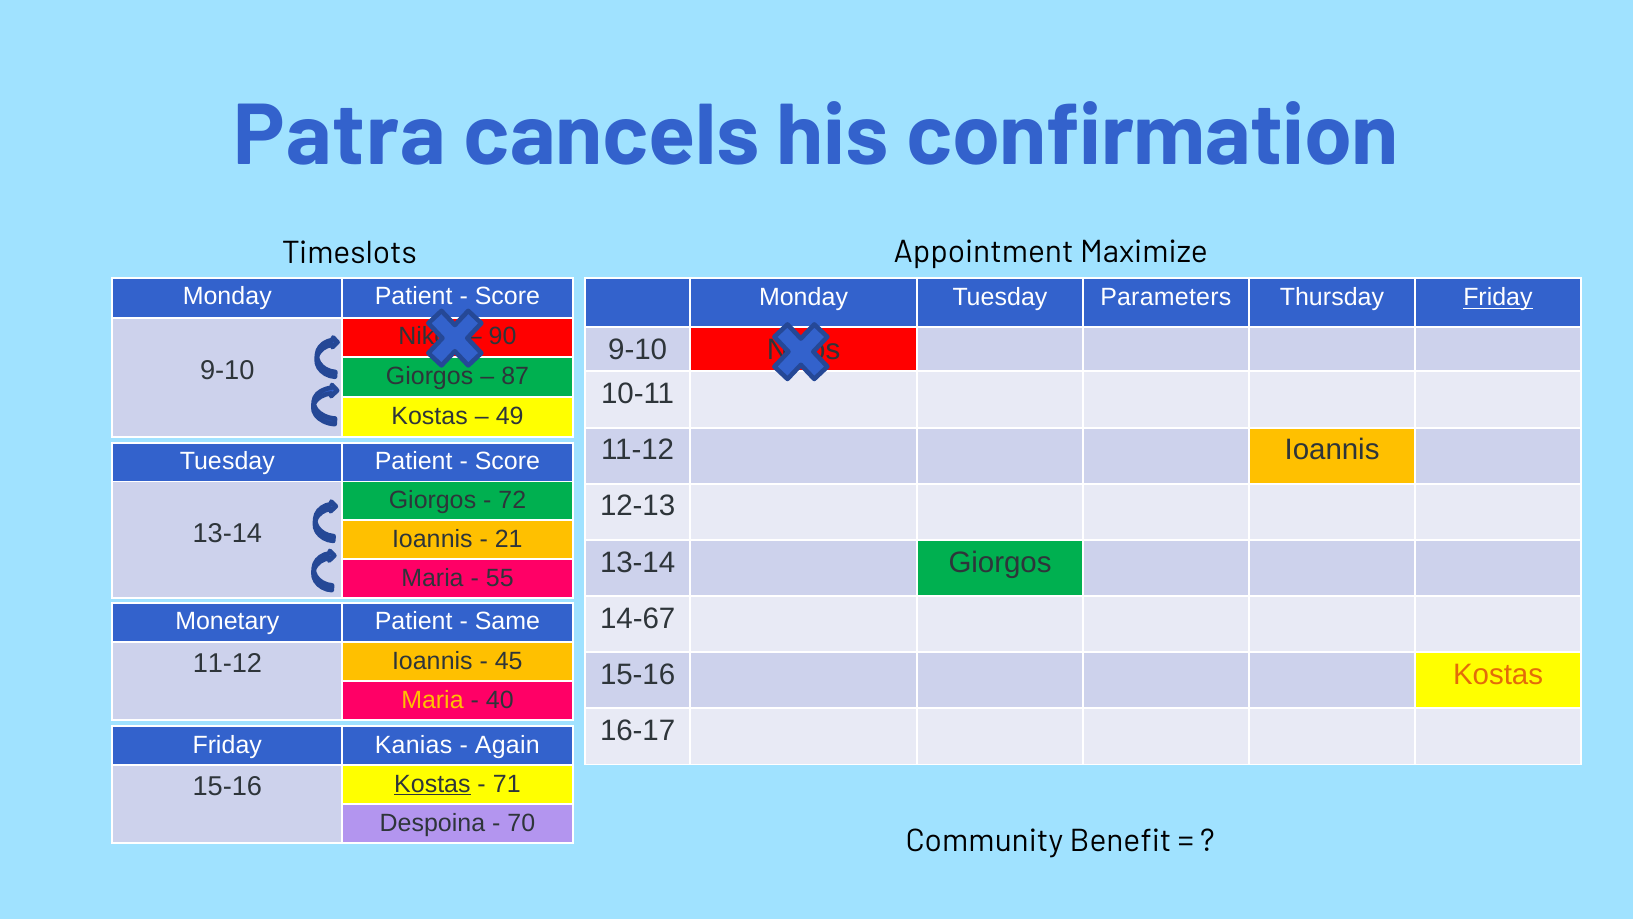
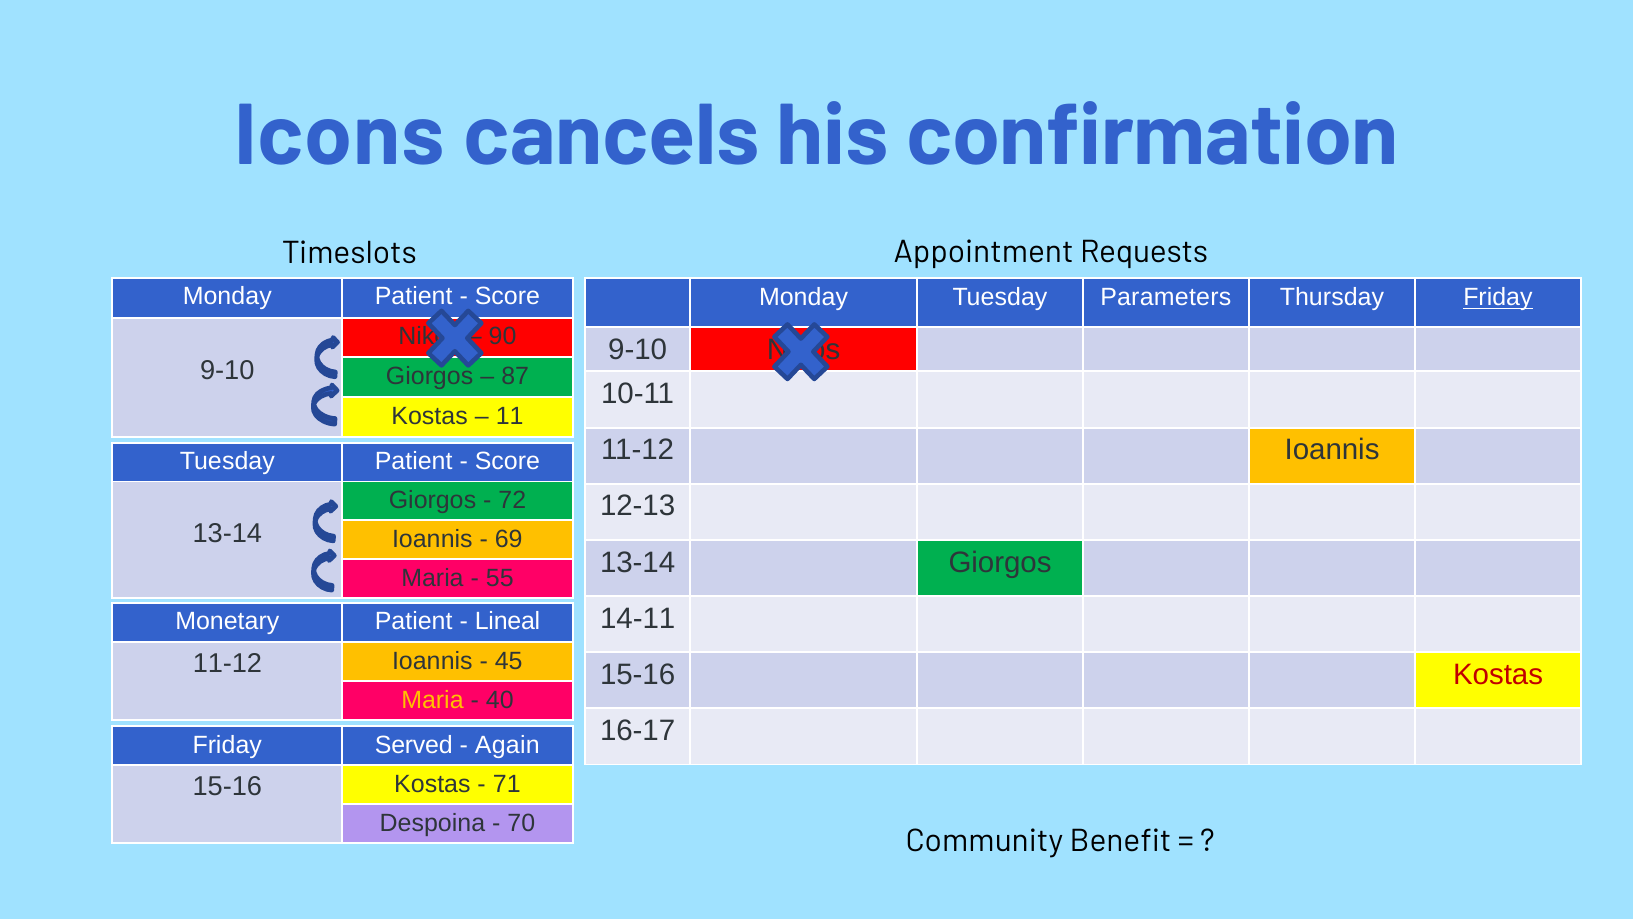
Patra: Patra -> Icons
Maximize: Maximize -> Requests
49: 49 -> 11
21: 21 -> 69
14-67: 14-67 -> 14-11
Same: Same -> Lineal
Kostas at (1498, 674) colour: orange -> red
Kanias: Kanias -> Served
Kostas at (432, 784) underline: present -> none
